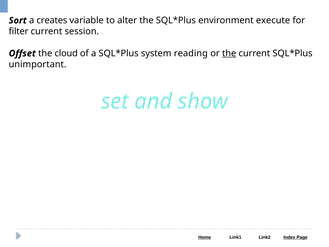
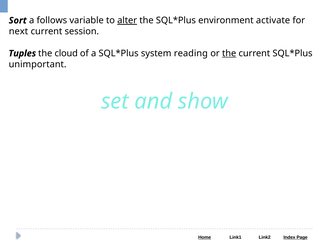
creates: creates -> follows
alter underline: none -> present
execute: execute -> activate
filter: filter -> next
Offset: Offset -> Tuples
